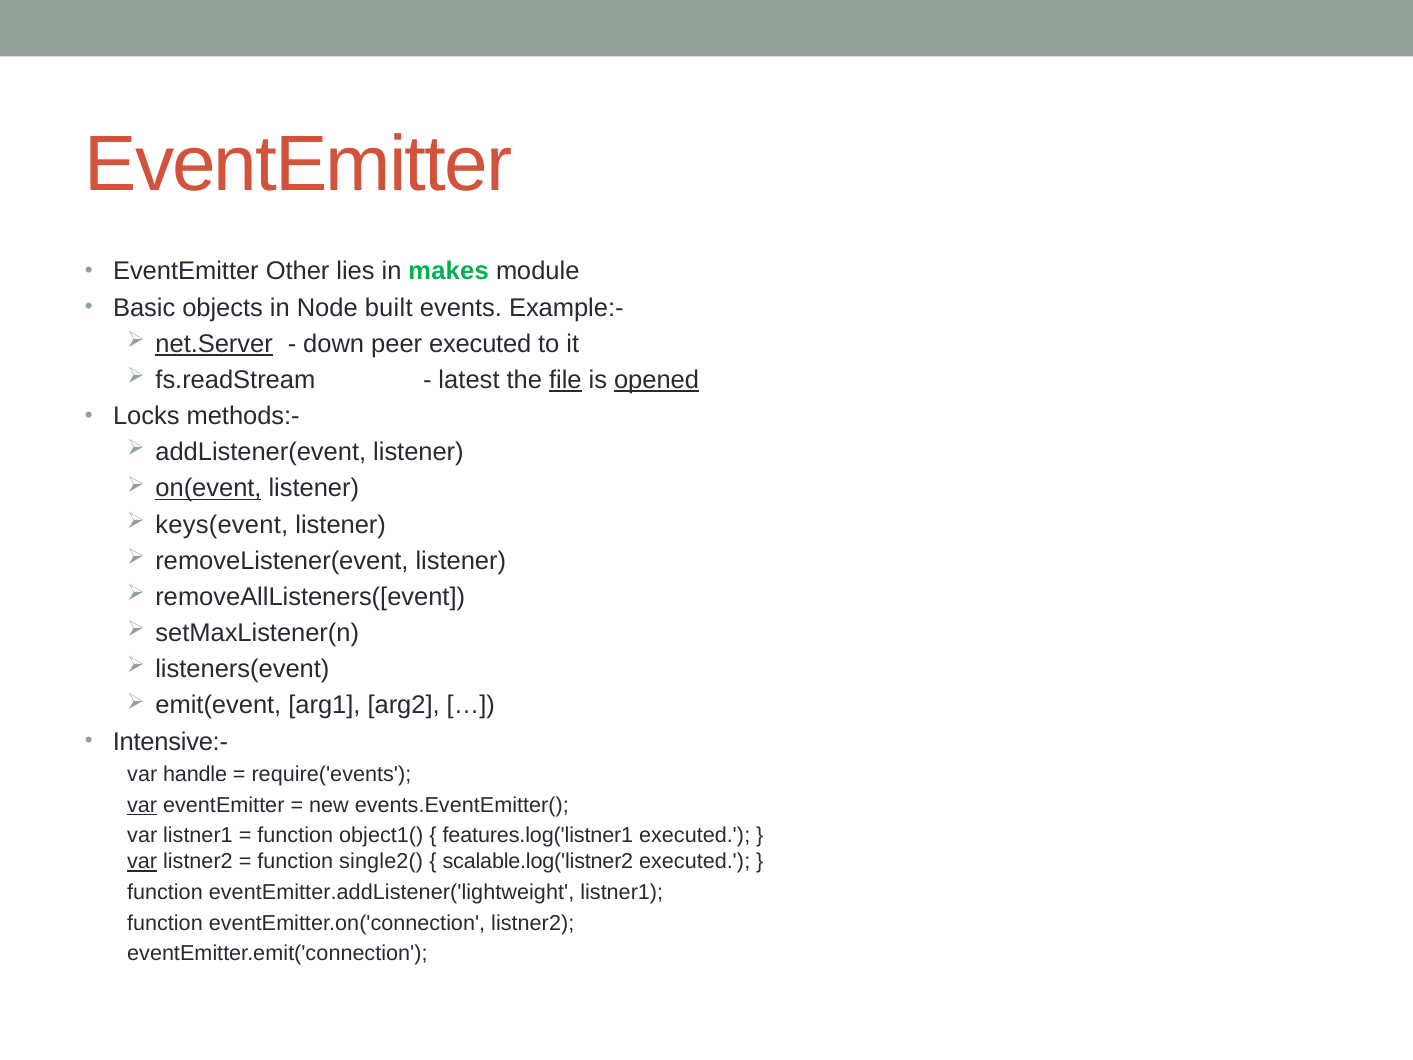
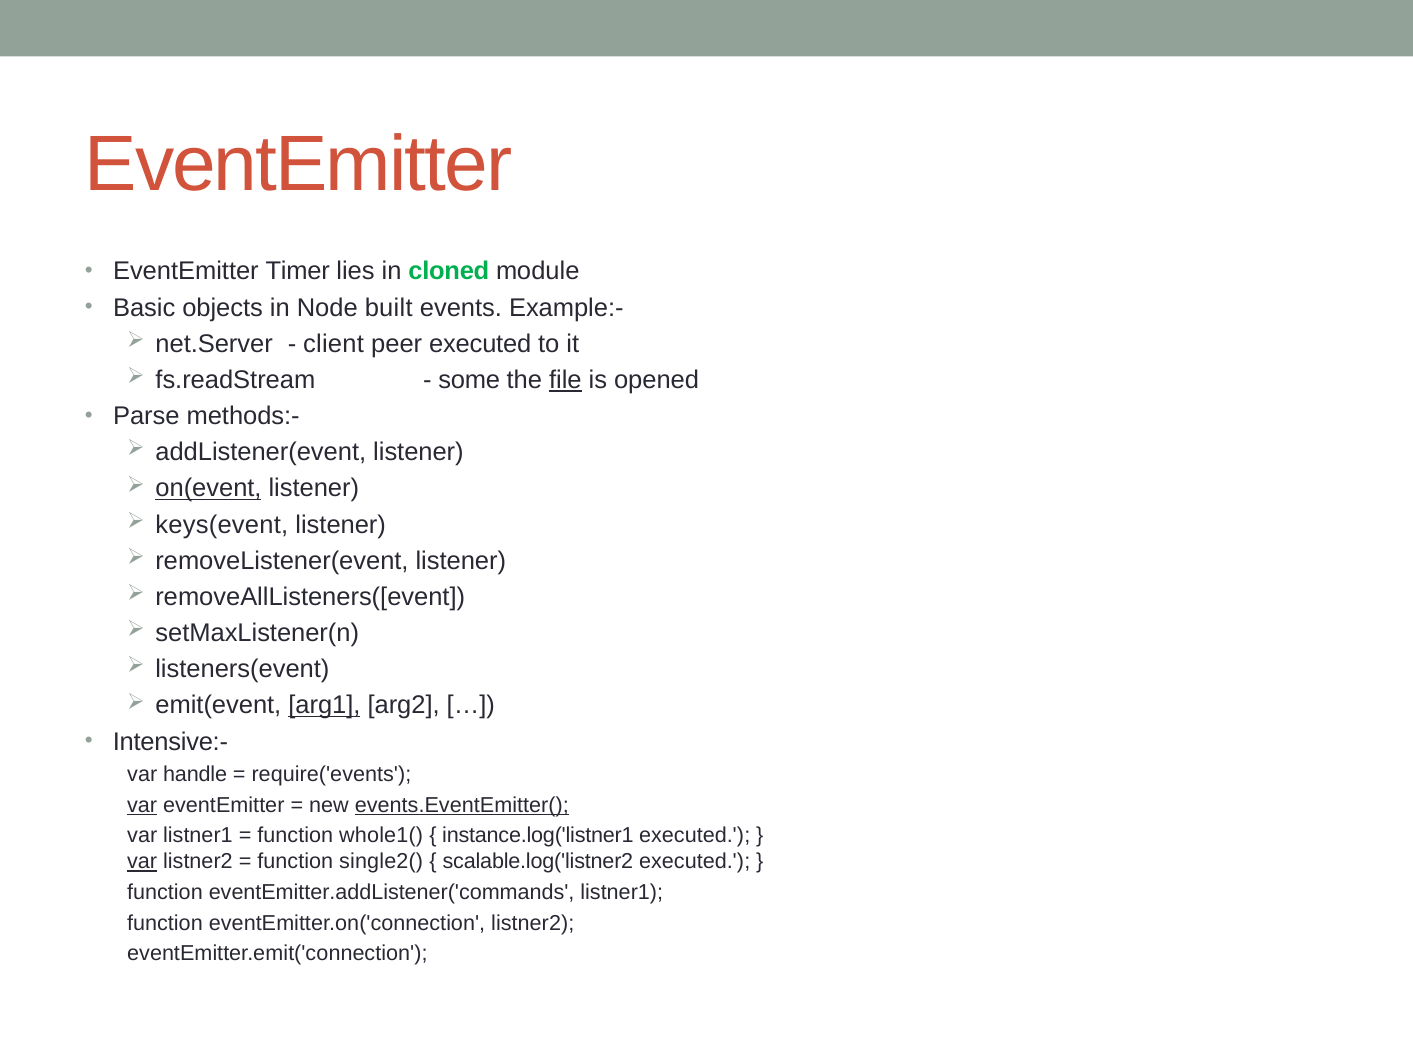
Other: Other -> Timer
makes: makes -> cloned
net.Server underline: present -> none
down: down -> client
latest: latest -> some
opened underline: present -> none
Locks: Locks -> Parse
arg1 underline: none -> present
events.EventEmitter( underline: none -> present
object1(: object1( -> whole1(
features.log('listner1: features.log('listner1 -> instance.log('listner1
eventEmitter.addListener('lightweight: eventEmitter.addListener('lightweight -> eventEmitter.addListener('commands
